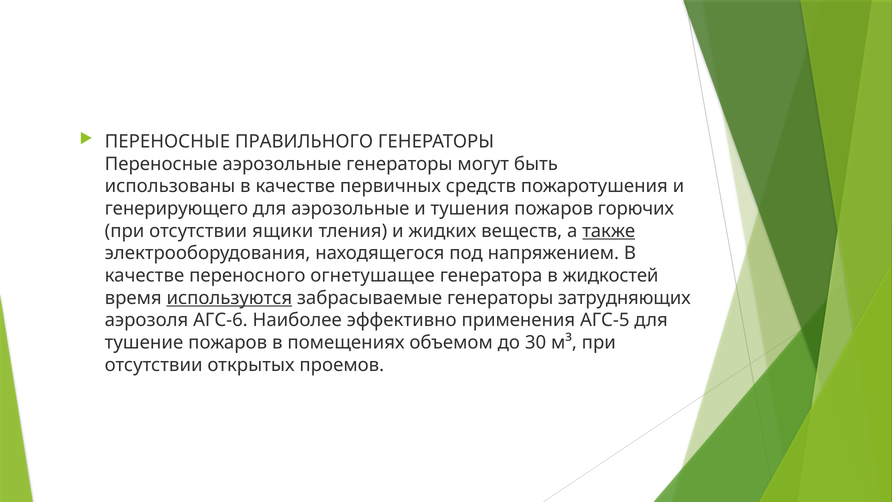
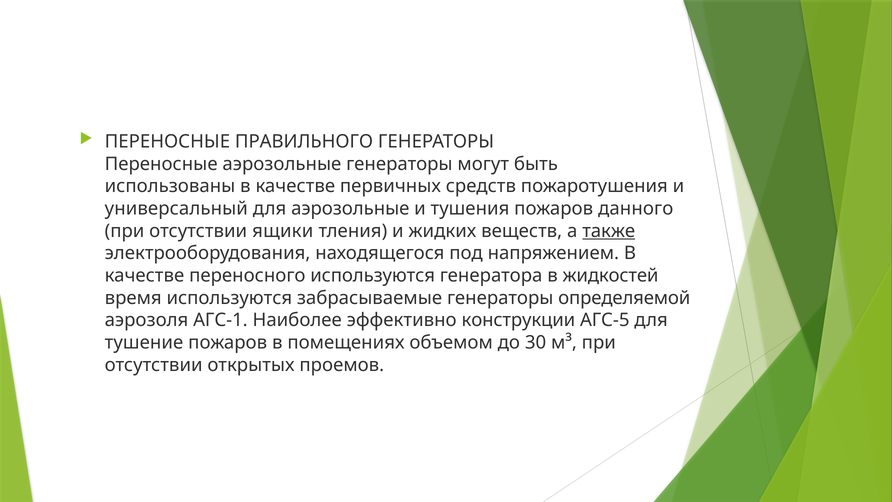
генерирующего: генерирующего -> универсальный
горючих: горючих -> данного
переносного огнетушащее: огнетушащее -> используются
используются at (229, 298) underline: present -> none
затрудняющих: затрудняющих -> определяемой
АГС-6: АГС-6 -> АГС-1
применения: применения -> конструкции
